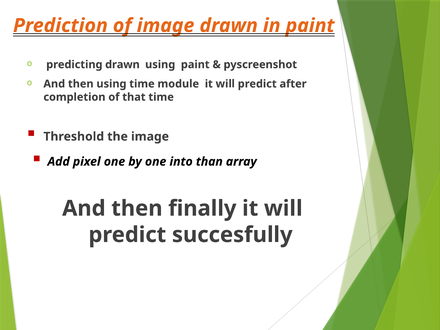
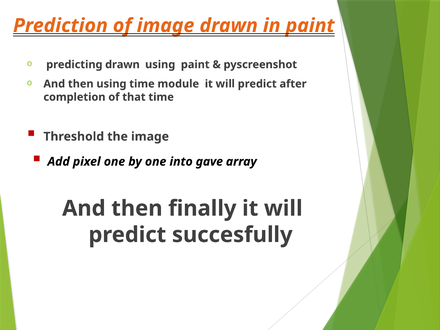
than: than -> gave
